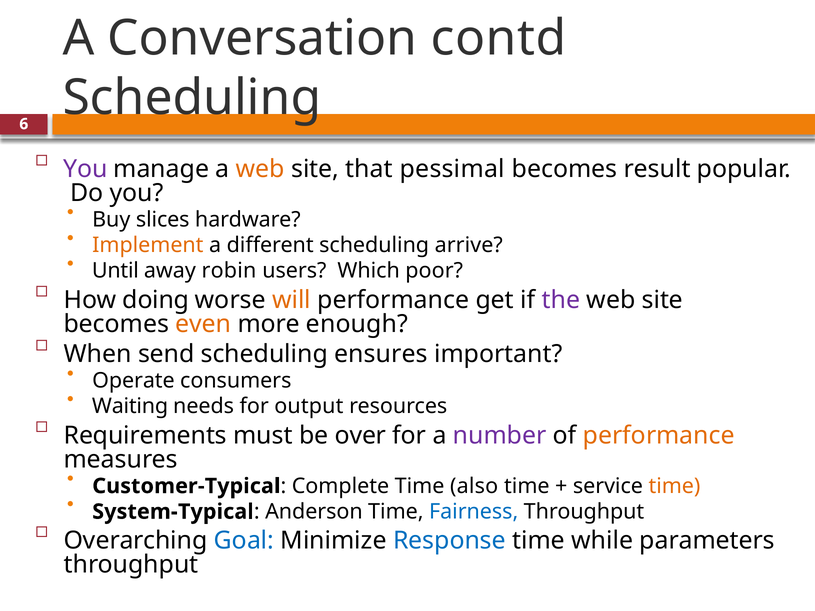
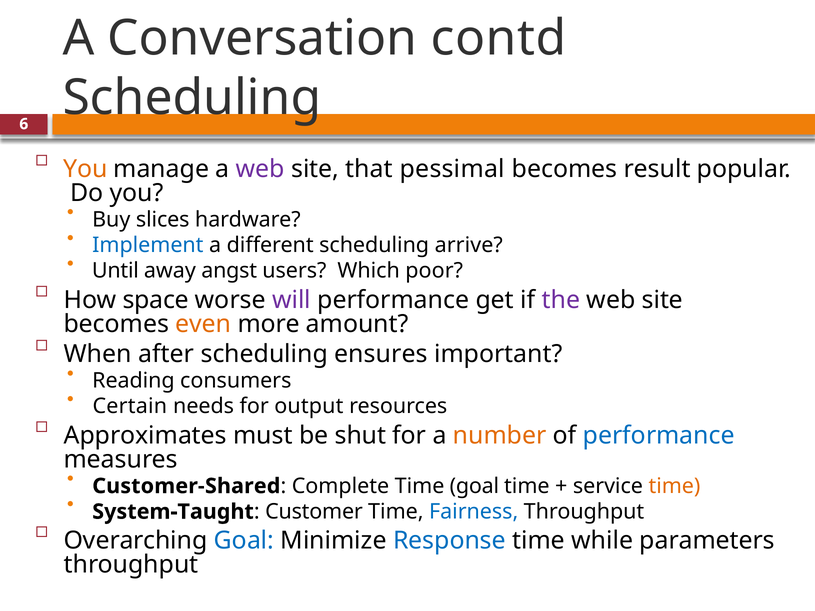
You at (85, 169) colour: purple -> orange
web at (260, 169) colour: orange -> purple
Implement colour: orange -> blue
robin: robin -> angst
doing: doing -> space
will colour: orange -> purple
enough: enough -> amount
send: send -> after
Operate: Operate -> Reading
Waiting: Waiting -> Certain
Requirements: Requirements -> Approximates
over: over -> shut
number colour: purple -> orange
performance at (659, 436) colour: orange -> blue
Customer-Typical: Customer-Typical -> Customer-Shared
Time also: also -> goal
System-Typical: System-Typical -> System-Taught
Anderson: Anderson -> Customer
